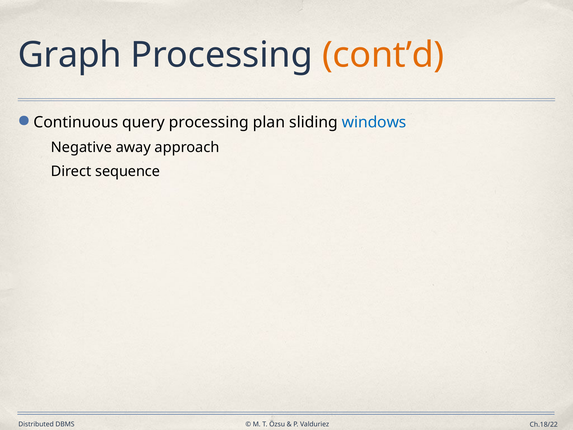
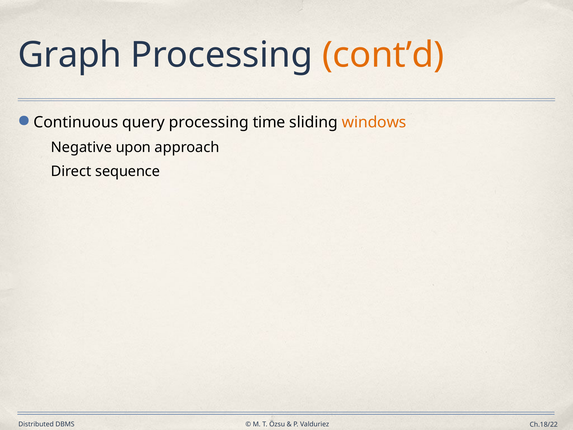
plan: plan -> time
windows colour: blue -> orange
away: away -> upon
